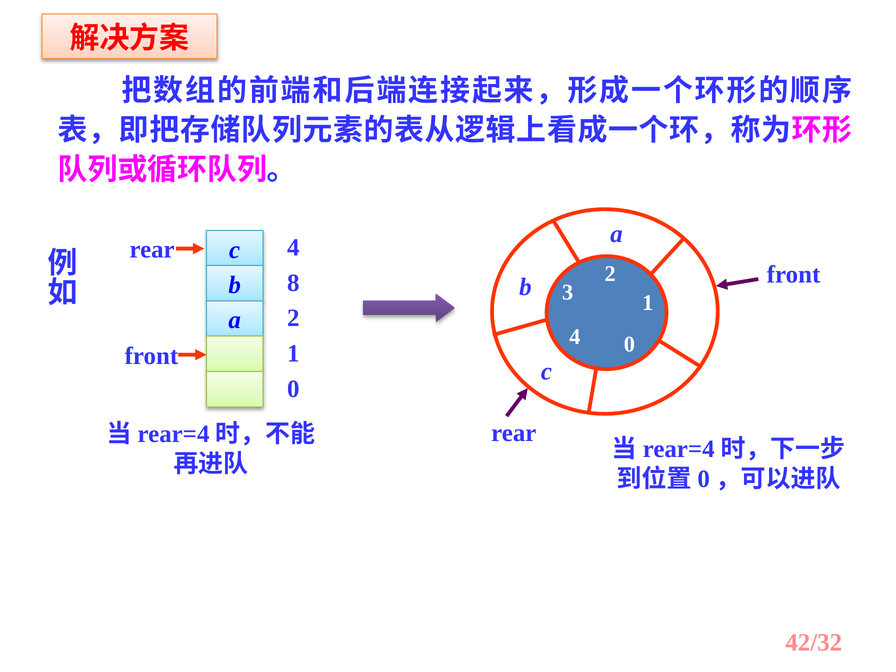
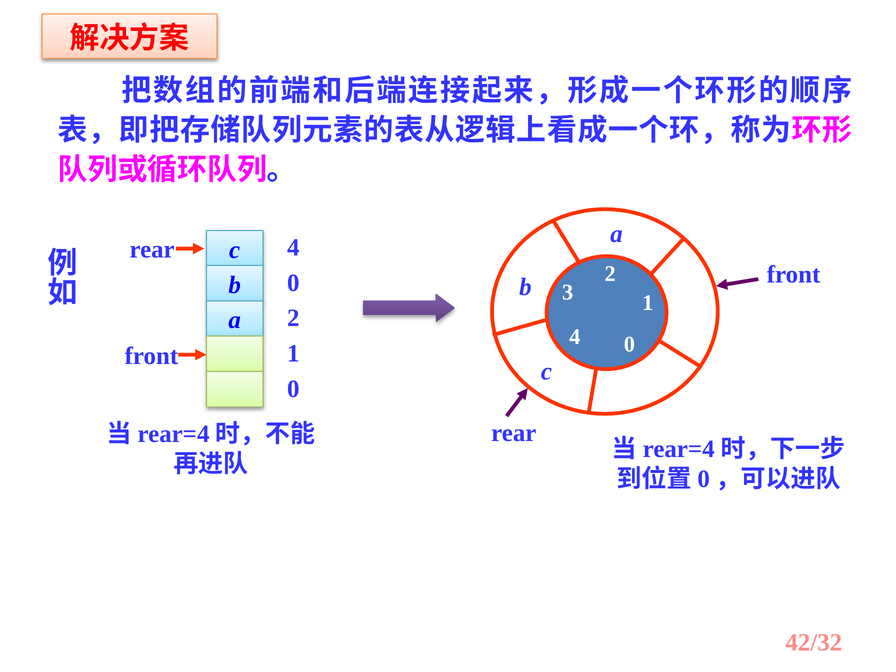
b 8: 8 -> 0
